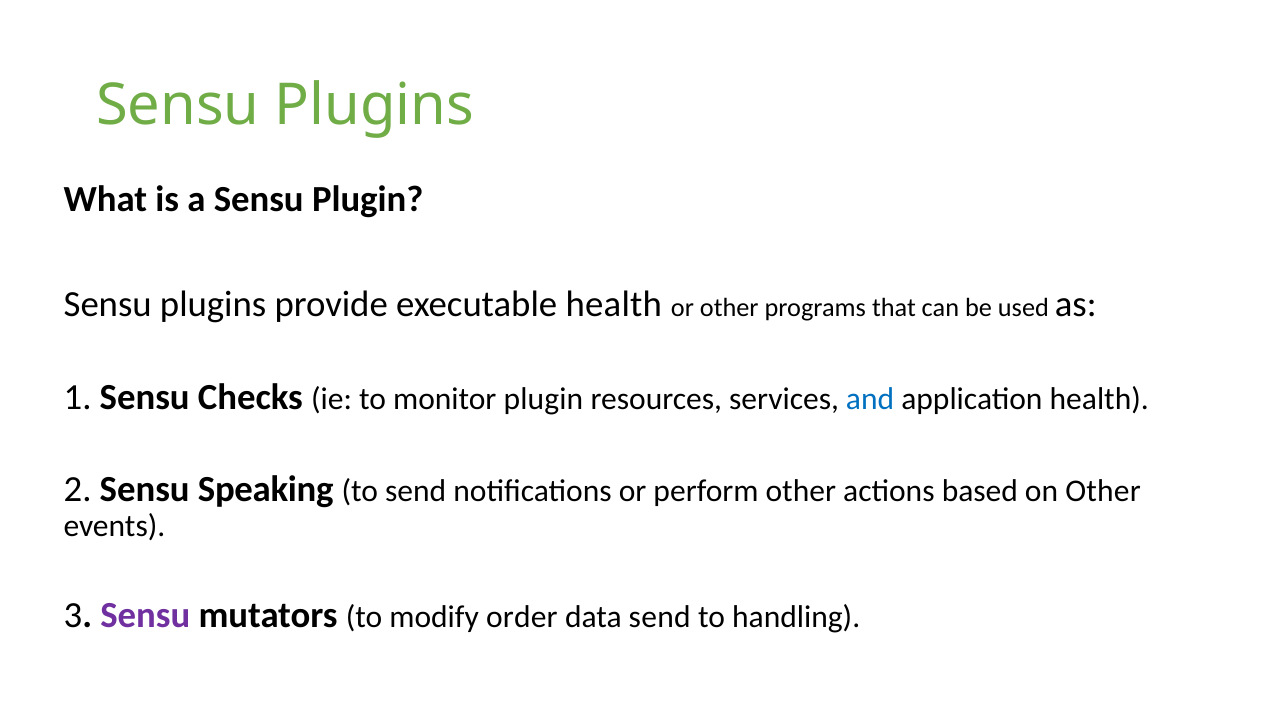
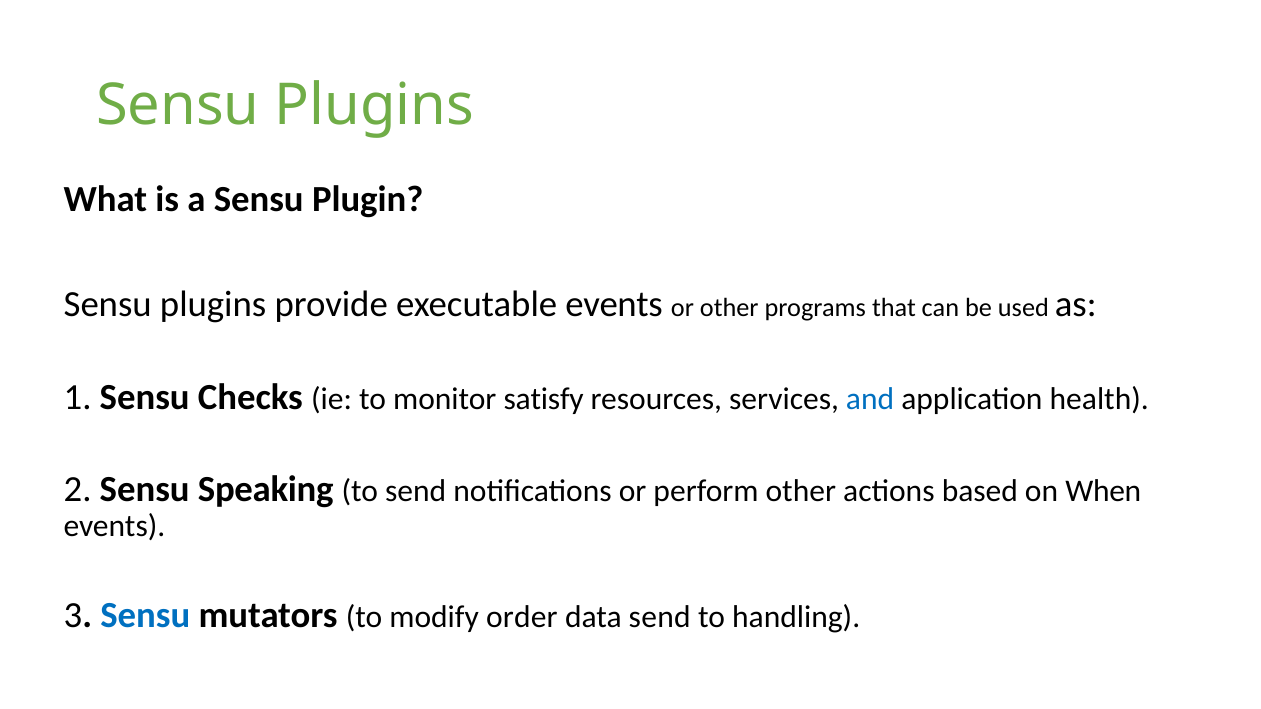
executable health: health -> events
monitor plugin: plugin -> satisfy
on Other: Other -> When
Sensu at (145, 616) colour: purple -> blue
